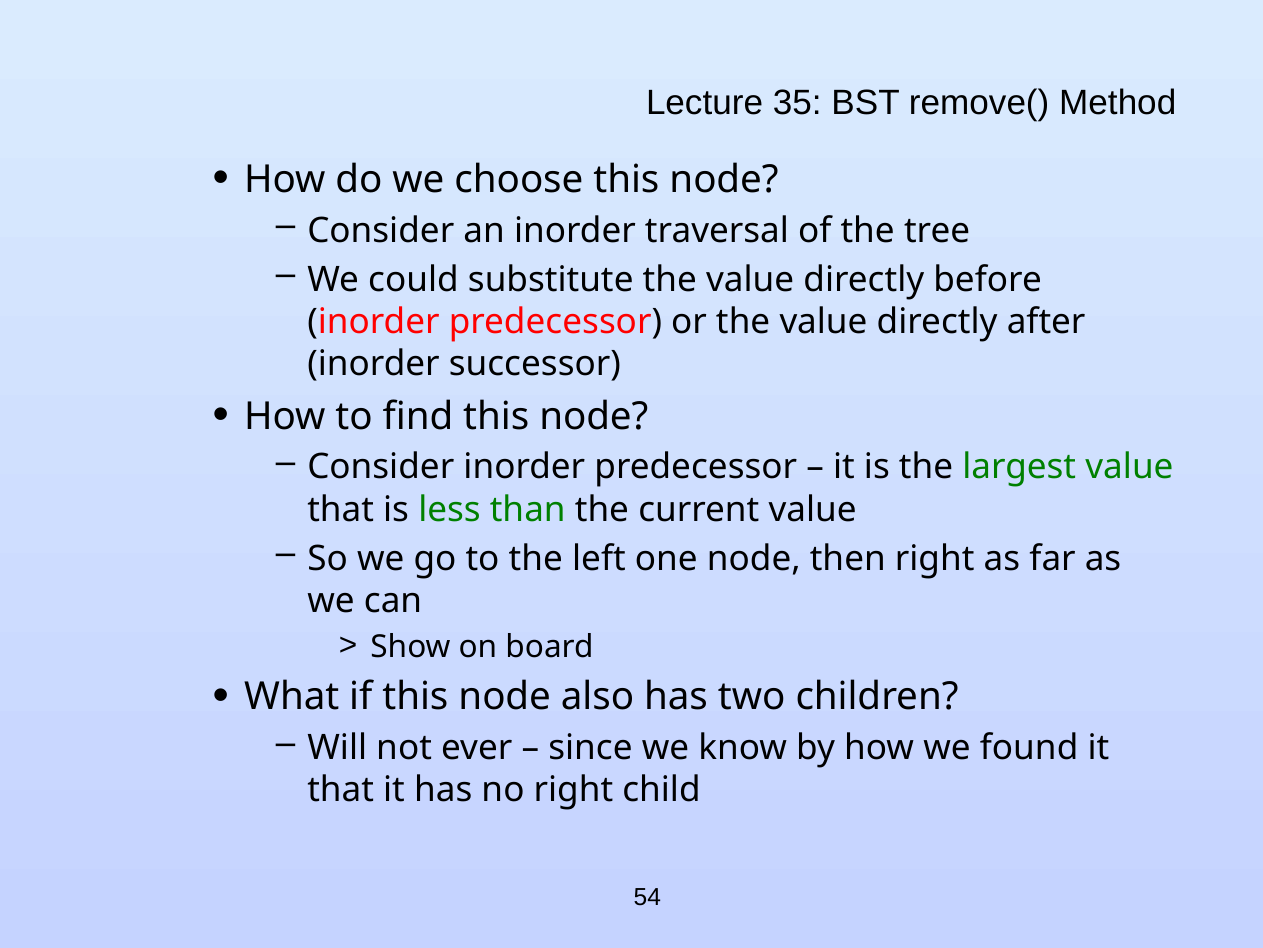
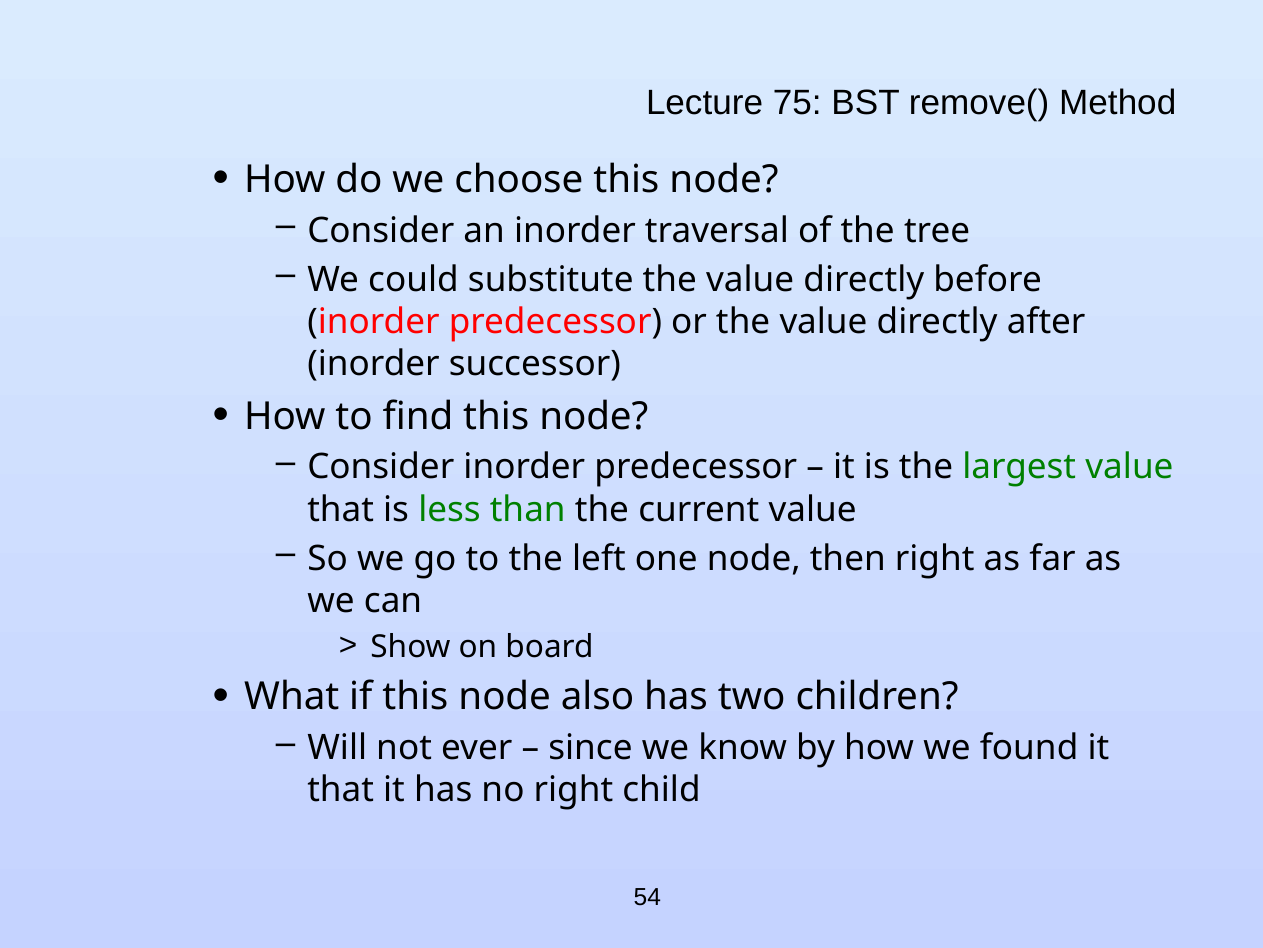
35: 35 -> 75
